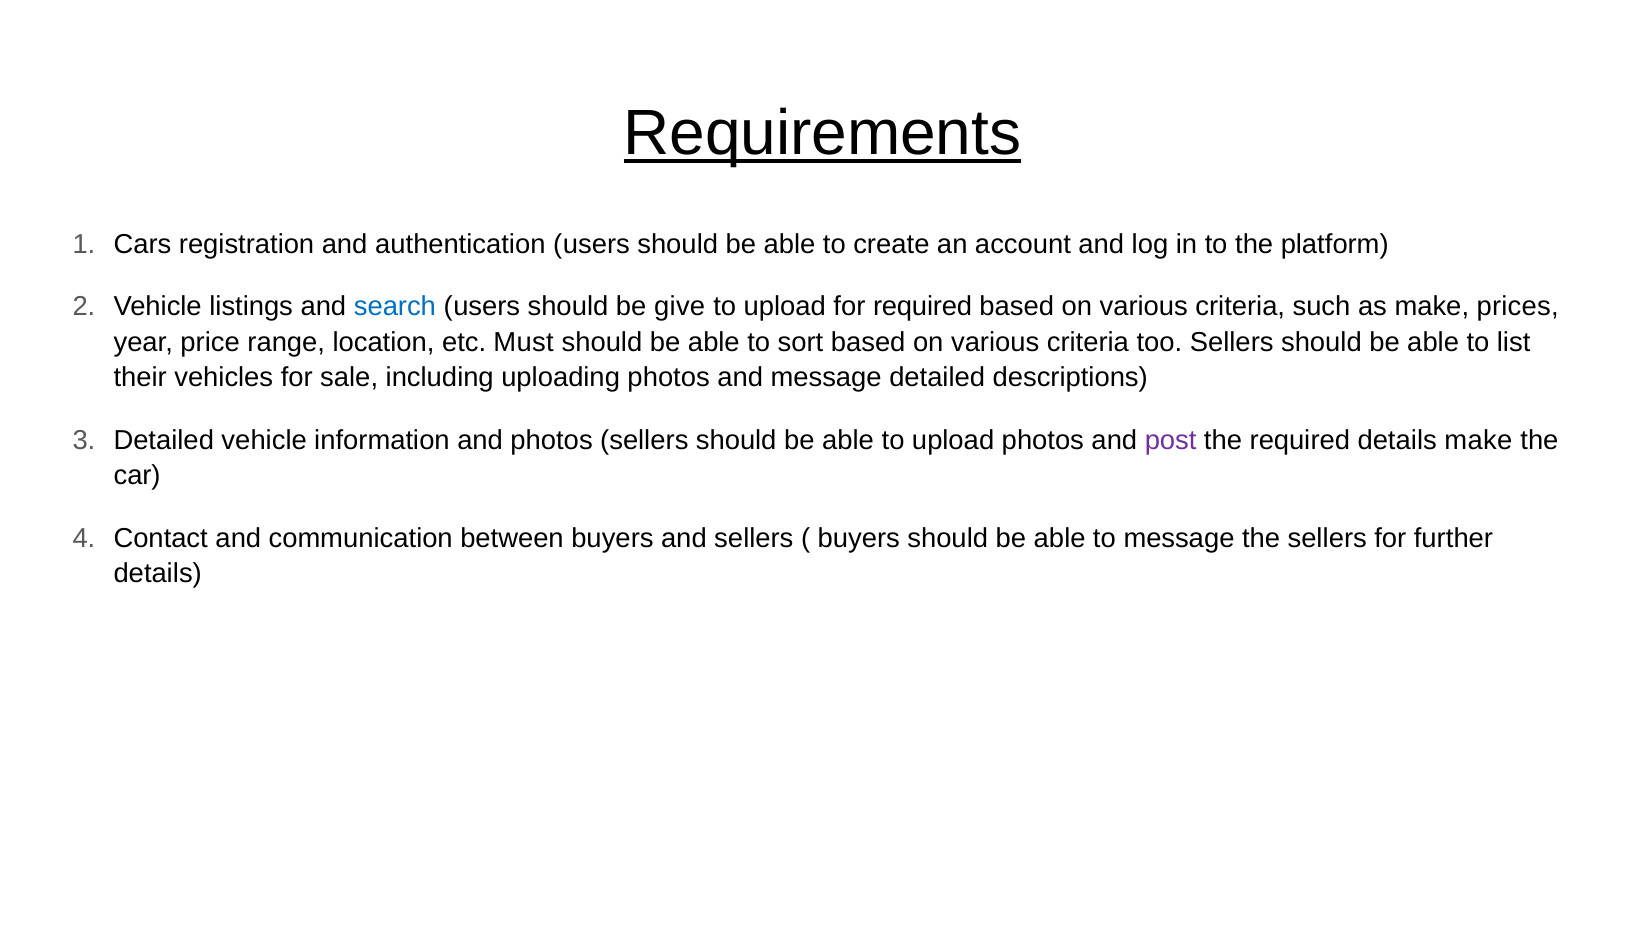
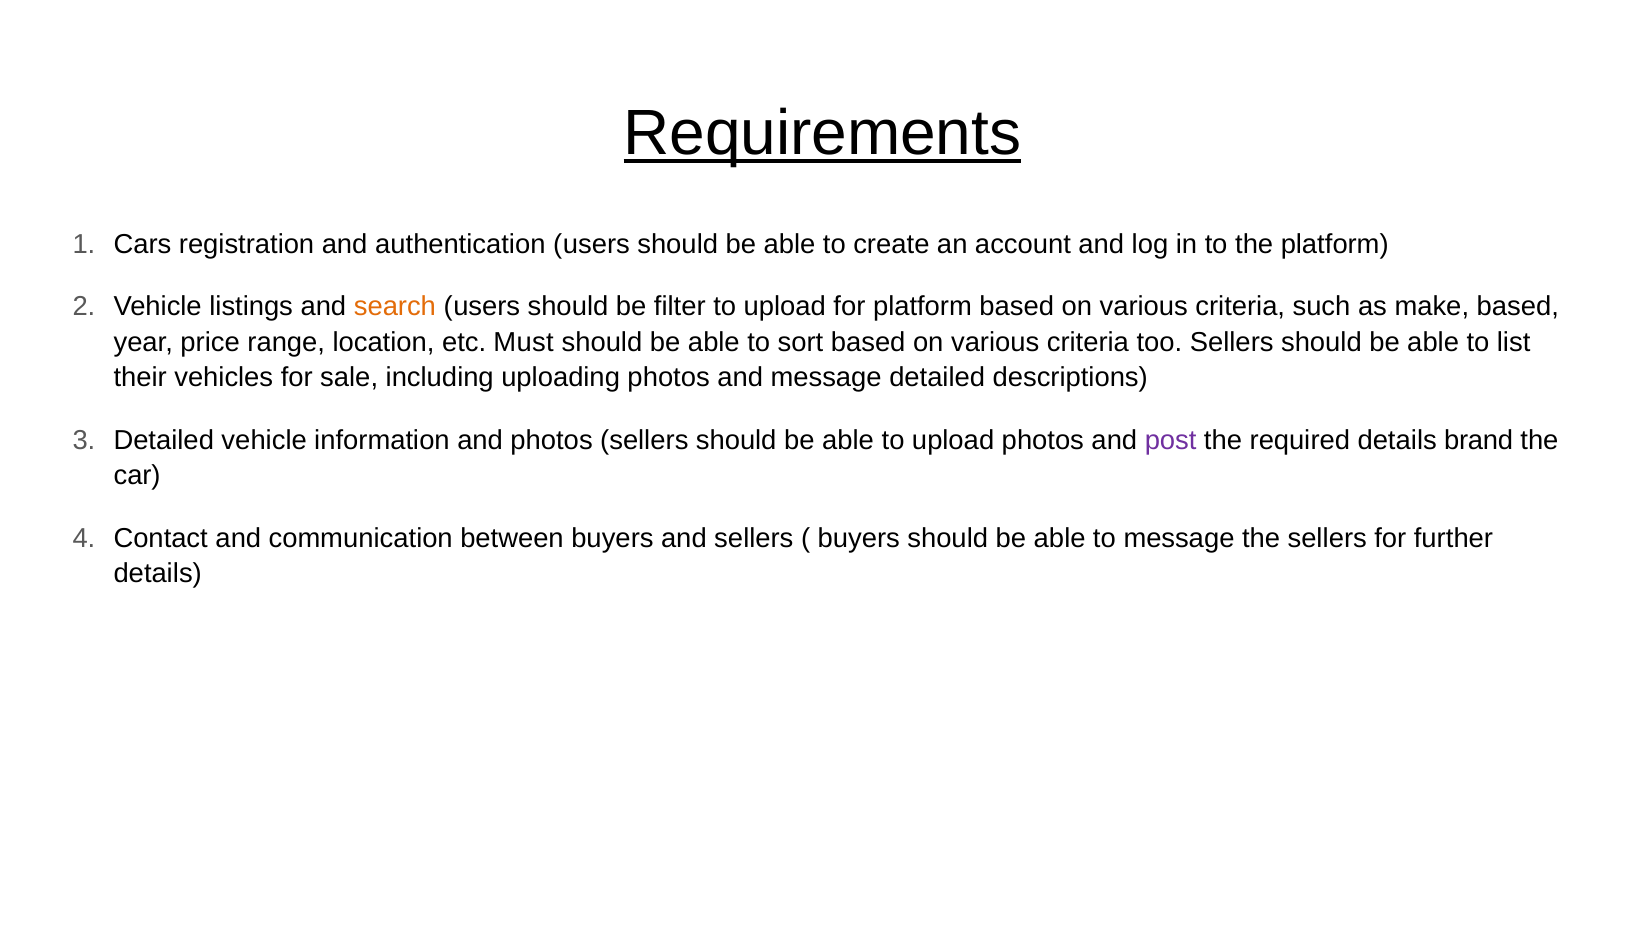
search colour: blue -> orange
give: give -> filter
for required: required -> platform
make prices: prices -> based
details make: make -> brand
